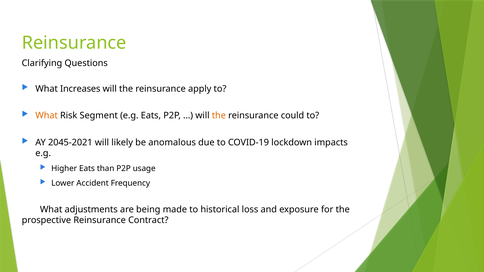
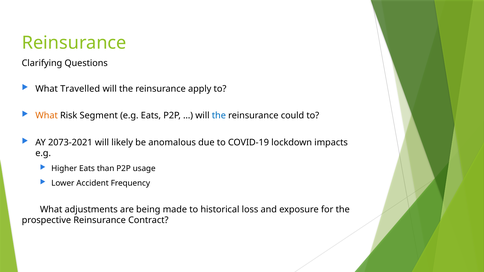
Increases: Increases -> Travelled
the at (219, 116) colour: orange -> blue
2045-2021: 2045-2021 -> 2073-2021
